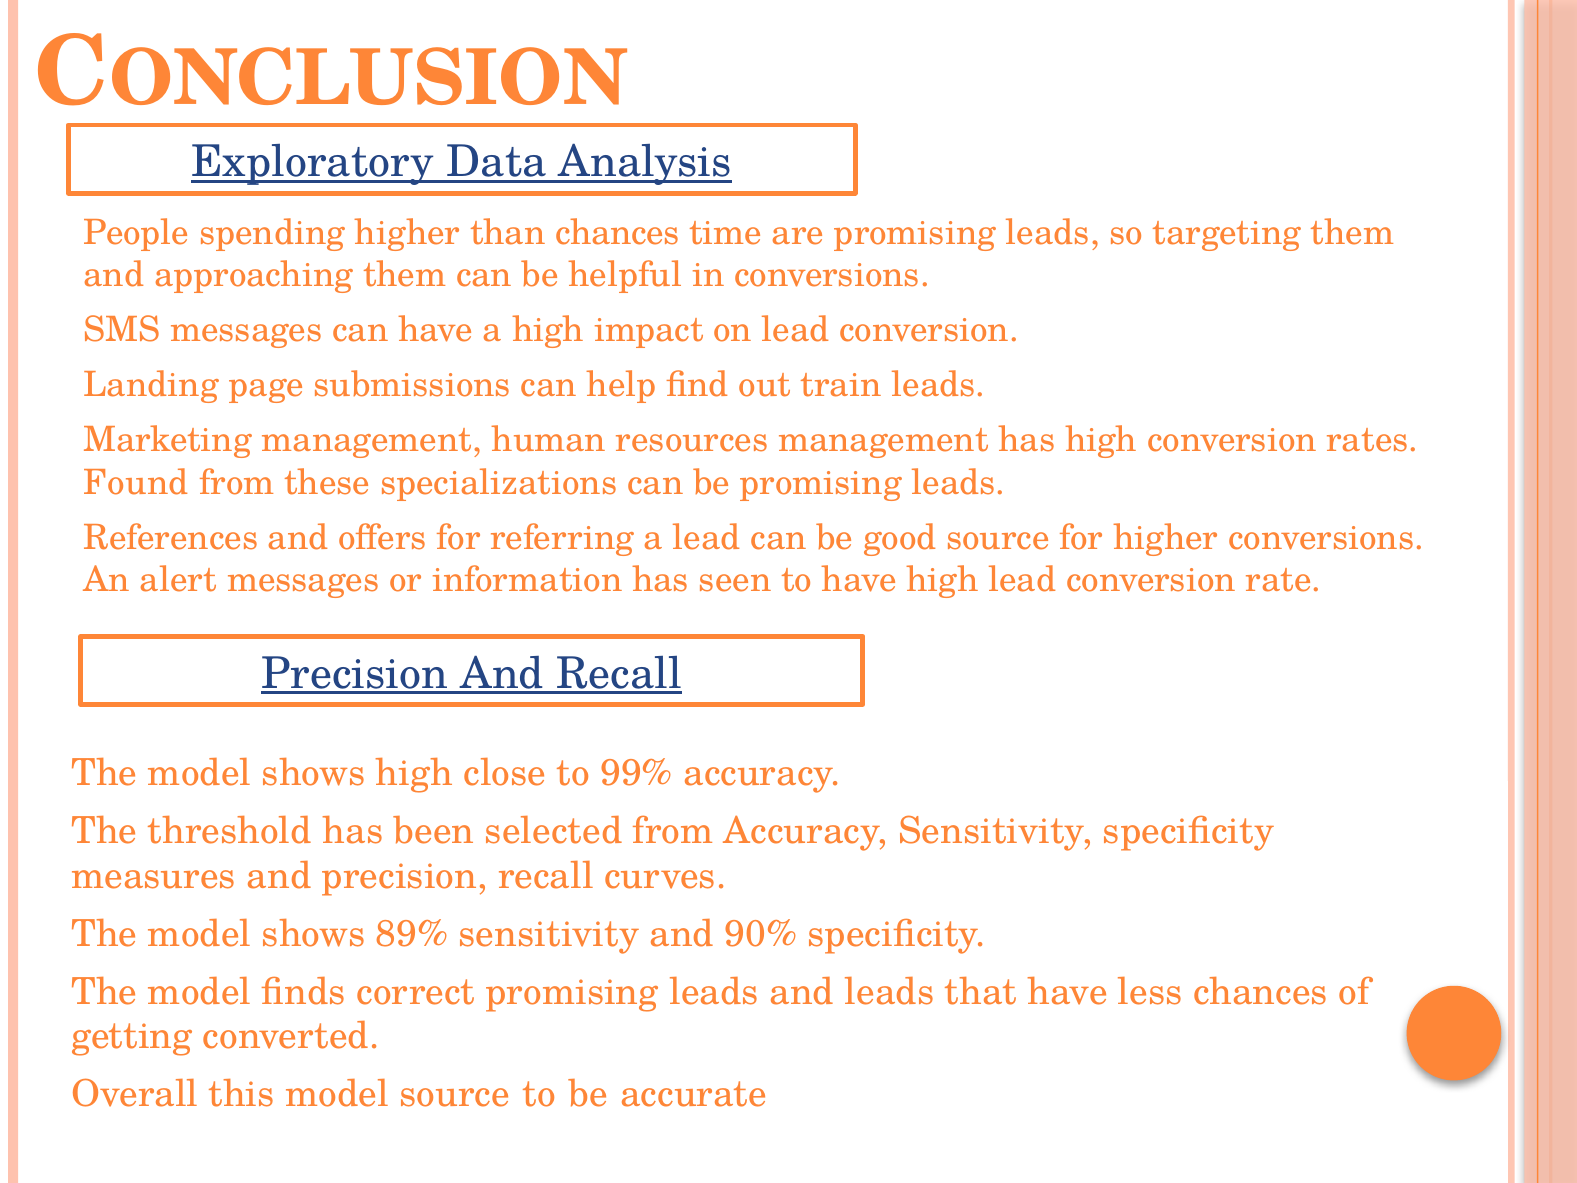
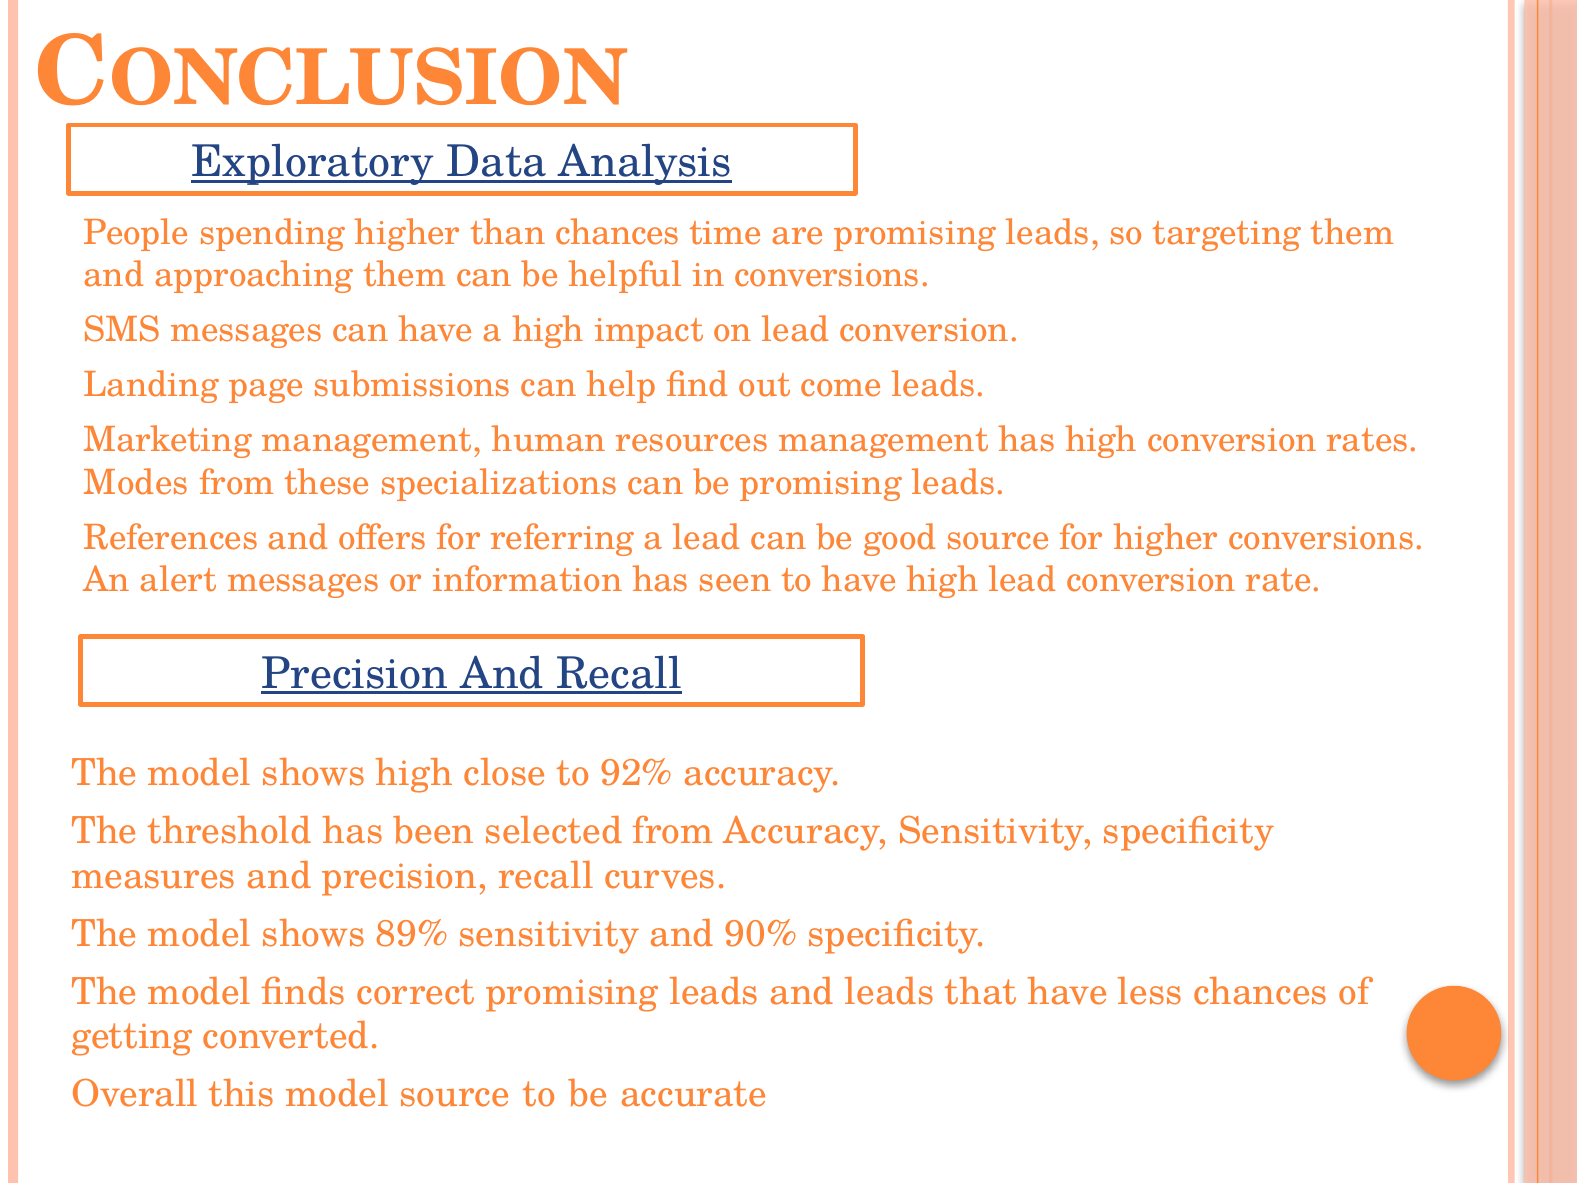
train: train -> come
Found: Found -> Modes
99%: 99% -> 92%
